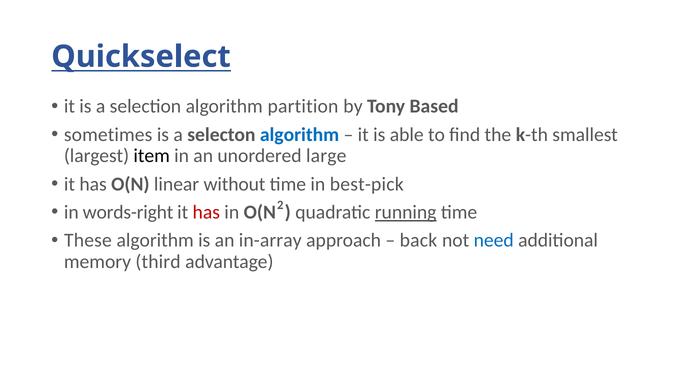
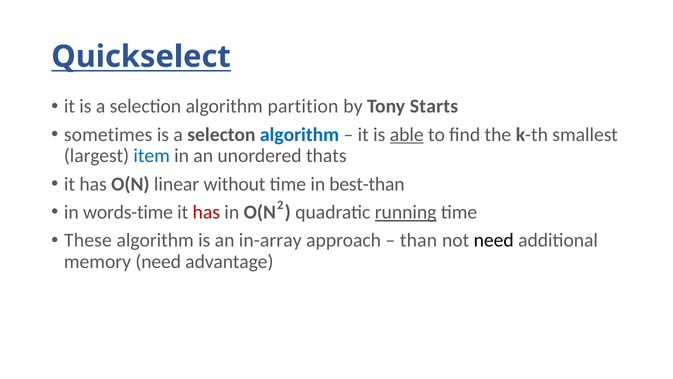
Based: Based -> Starts
able underline: none -> present
item colour: black -> blue
large: large -> thats
best-pick: best-pick -> best-than
words-right: words-right -> words-time
back: back -> than
need at (494, 240) colour: blue -> black
memory third: third -> need
